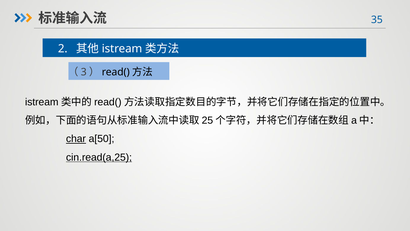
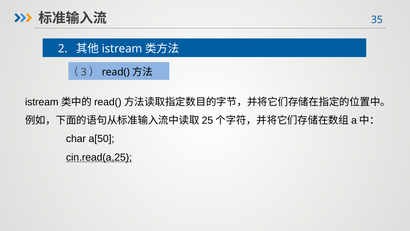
char underline: present -> none
